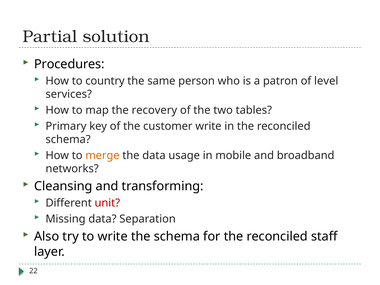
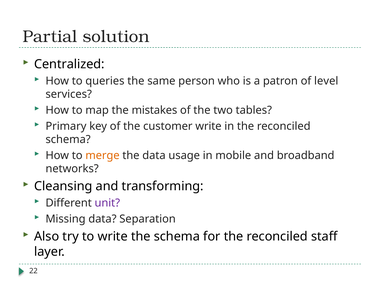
Procedures: Procedures -> Centralized
country: country -> queries
recovery: recovery -> mistakes
unit colour: red -> purple
